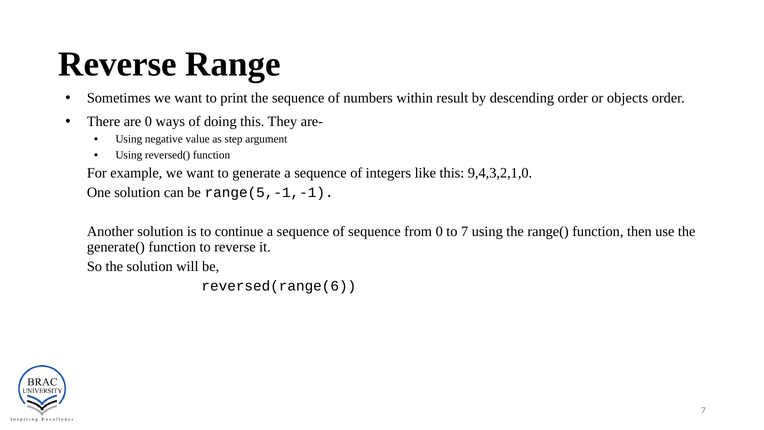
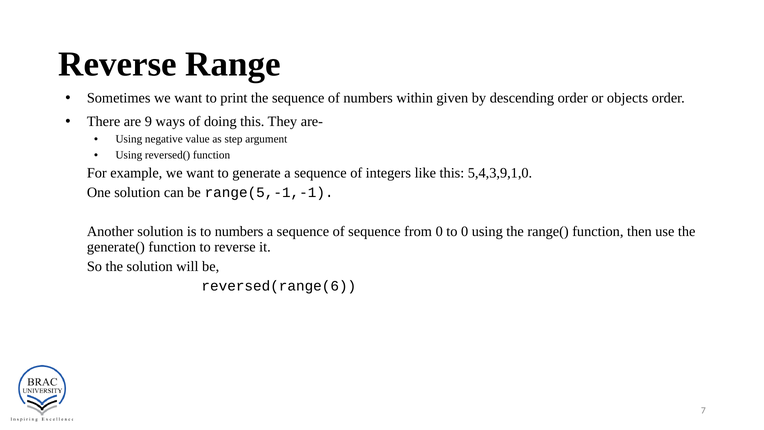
result: result -> given
are 0: 0 -> 9
9,4,3,2,1,0: 9,4,3,2,1,0 -> 5,4,3,9,1,0
to continue: continue -> numbers
to 7: 7 -> 0
